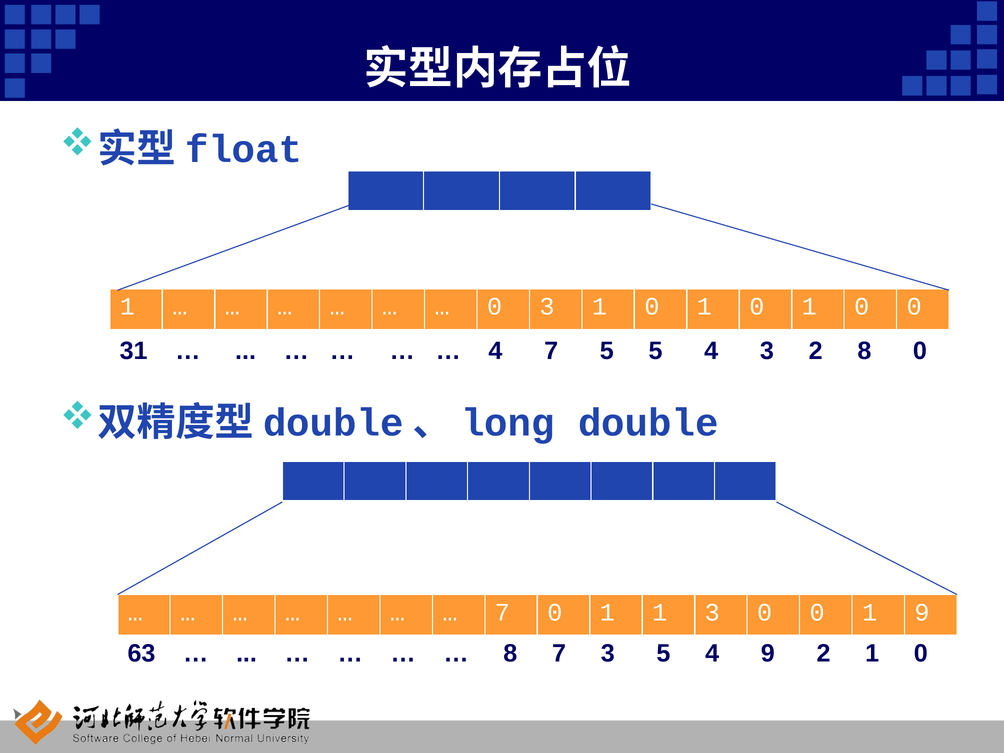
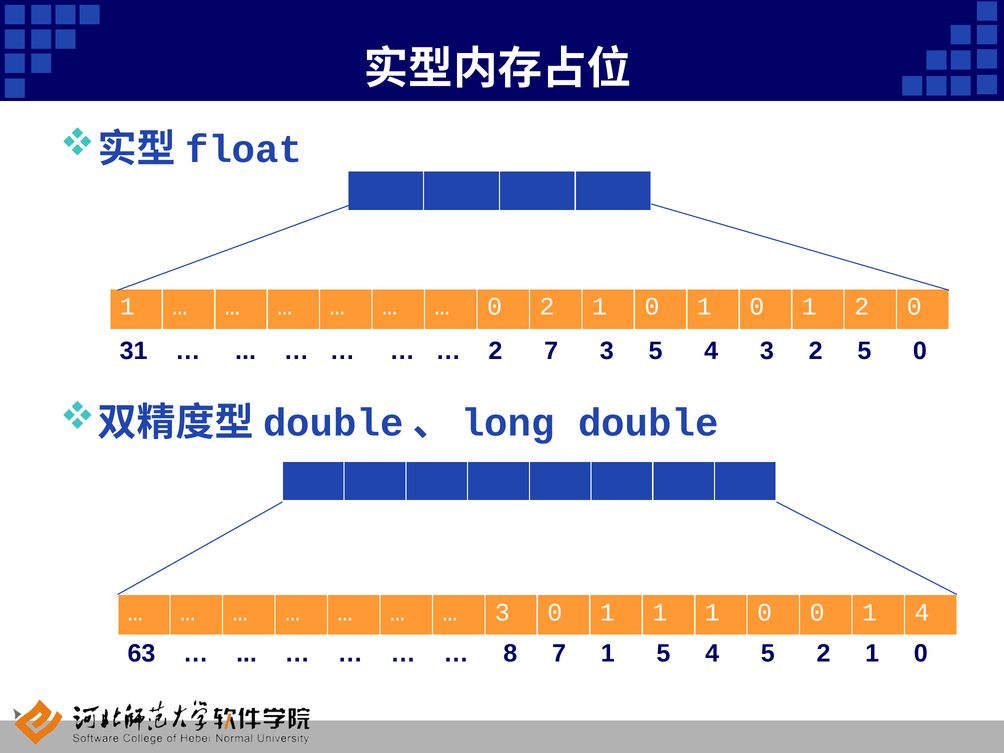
0 3: 3 -> 2
0 at (862, 306): 0 -> 2
4 at (495, 351): 4 -> 2
7 5: 5 -> 3
2 8: 8 -> 5
7 at (502, 612): 7 -> 3
1 1 3: 3 -> 1
1 9: 9 -> 4
7 3: 3 -> 1
4 9: 9 -> 5
